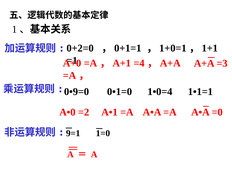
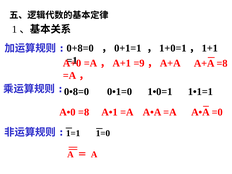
0+2=0: 0+2=0 -> 0+8=0
=4: =4 -> =9
A+A =3: =3 -> =8
0•9=0: 0•9=0 -> 0•8=0
1•0=4: 1•0=4 -> 1•0=1
A•0 =2: =2 -> =8
9=1: 9=1 -> 1=1
